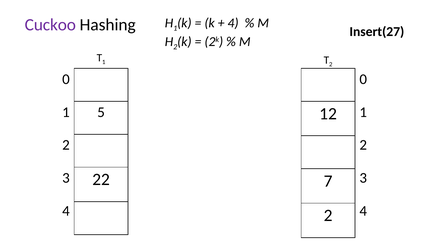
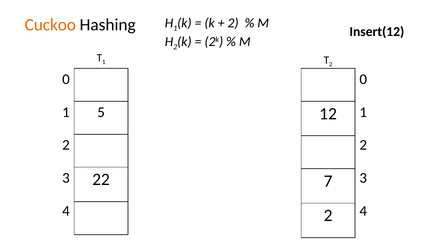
4 at (233, 23): 4 -> 2
Cuckoo colour: purple -> orange
Insert(27: Insert(27 -> Insert(12
